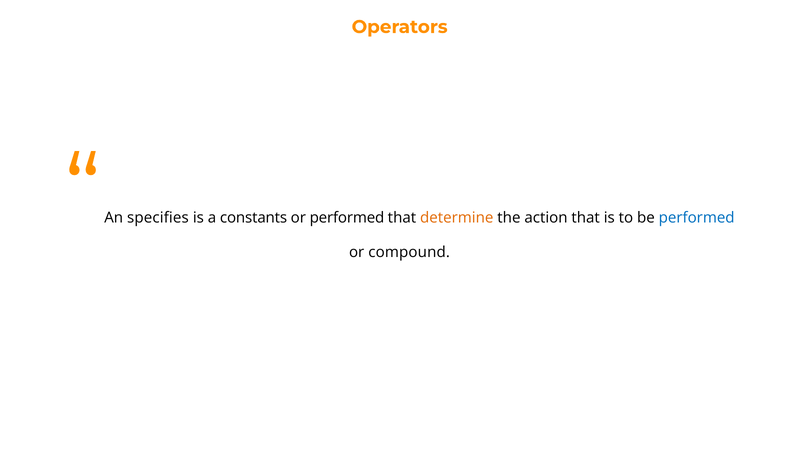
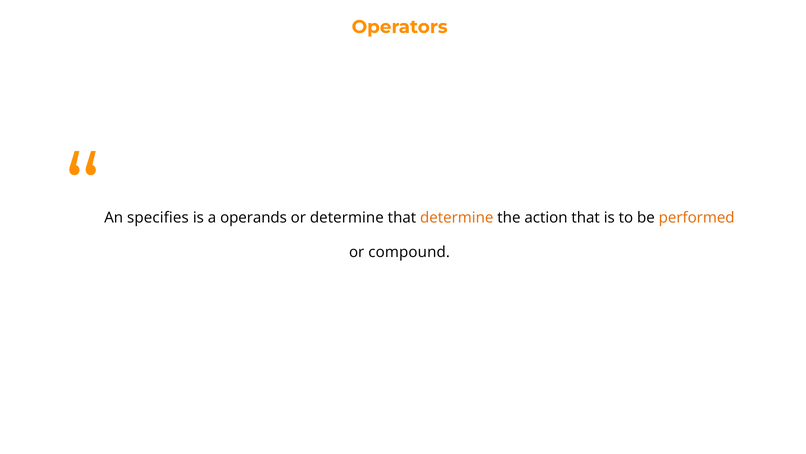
constants: constants -> operands
or performed: performed -> determine
performed at (697, 218) colour: blue -> orange
